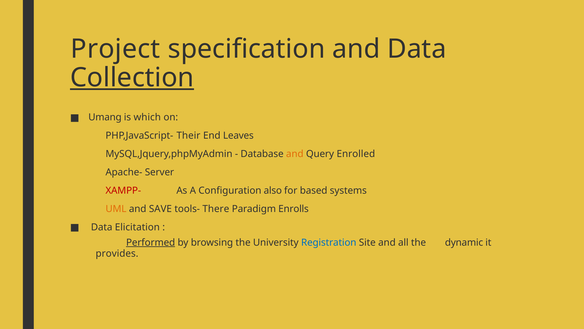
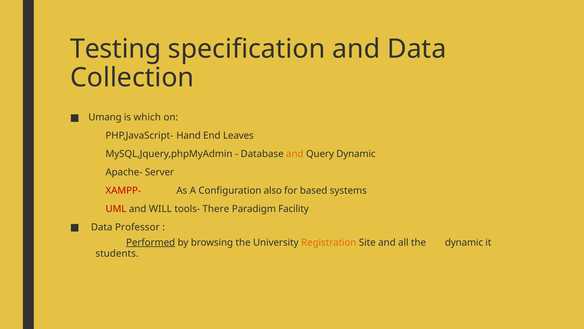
Project: Project -> Testing
Collection underline: present -> none
Their: Their -> Hand
Query Enrolled: Enrolled -> Dynamic
UML colour: orange -> red
SAVE: SAVE -> WILL
Enrolls: Enrolls -> Facility
Elicitation: Elicitation -> Professor
Registration colour: blue -> orange
provides: provides -> students
